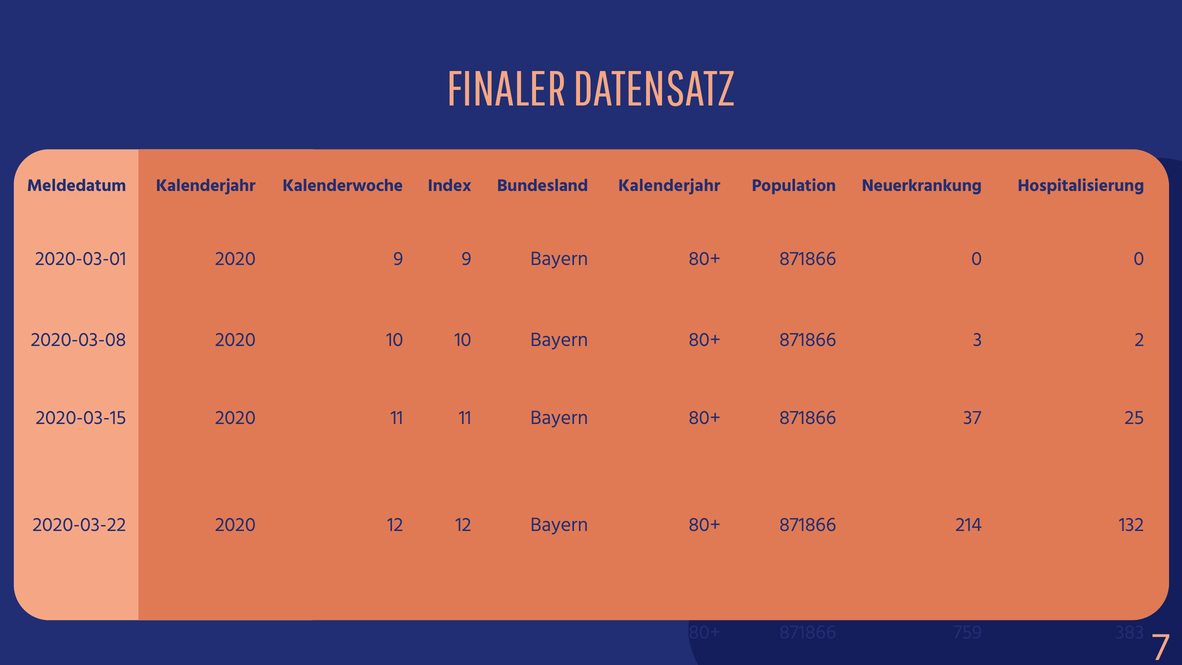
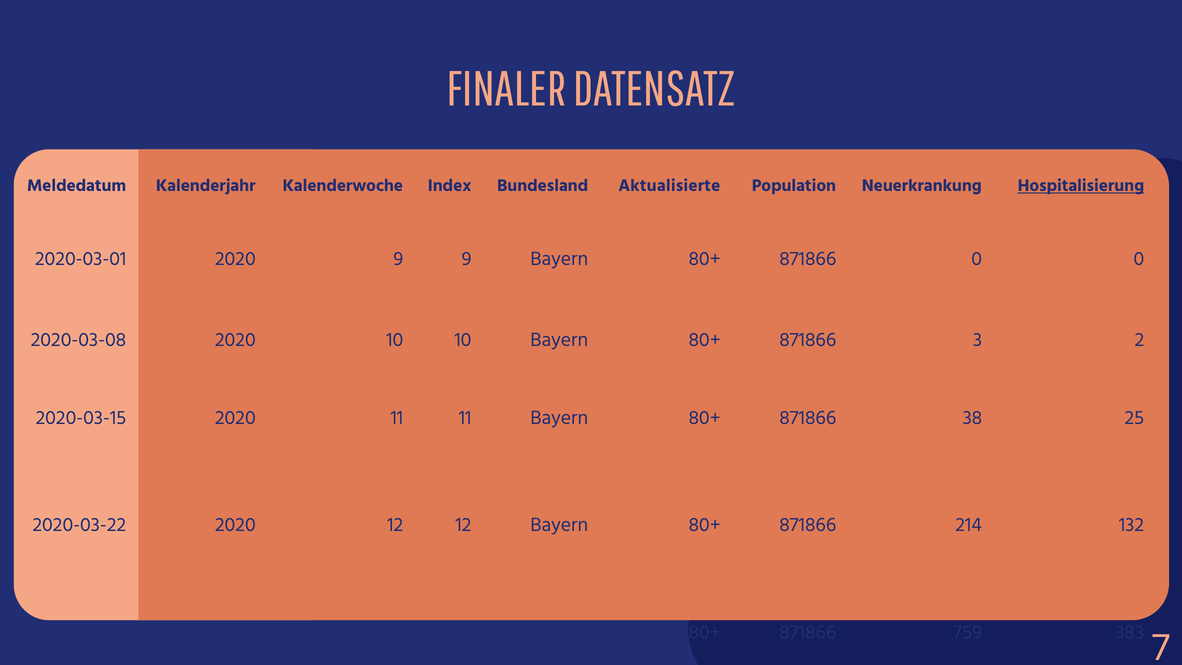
Bundesland Kalenderjahr: Kalenderjahr -> Aktualisierte
Hospitalisierung underline: none -> present
37: 37 -> 38
